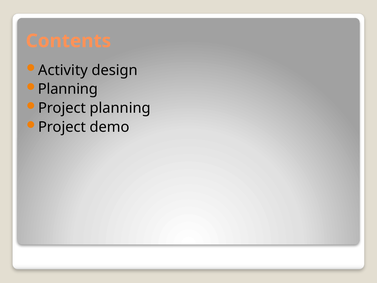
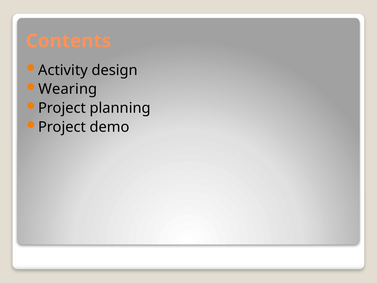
Planning at (68, 89): Planning -> Wearing
